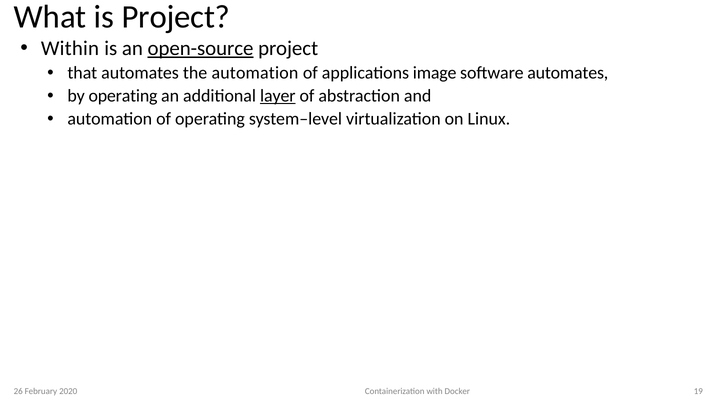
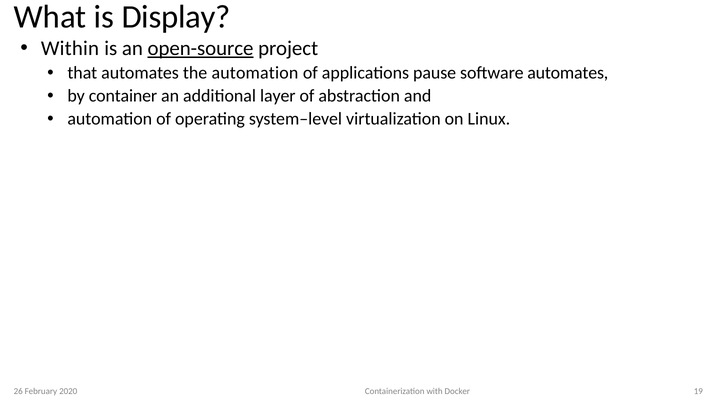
is Project: Project -> Display
image: image -> pause
by operating: operating -> container
layer underline: present -> none
